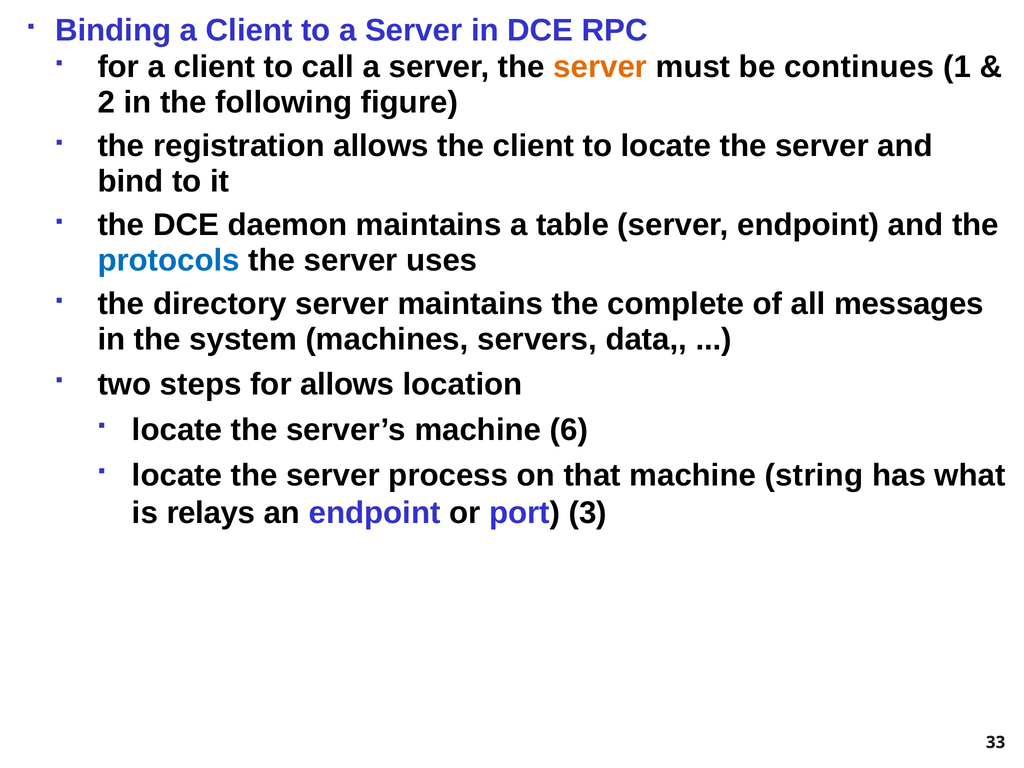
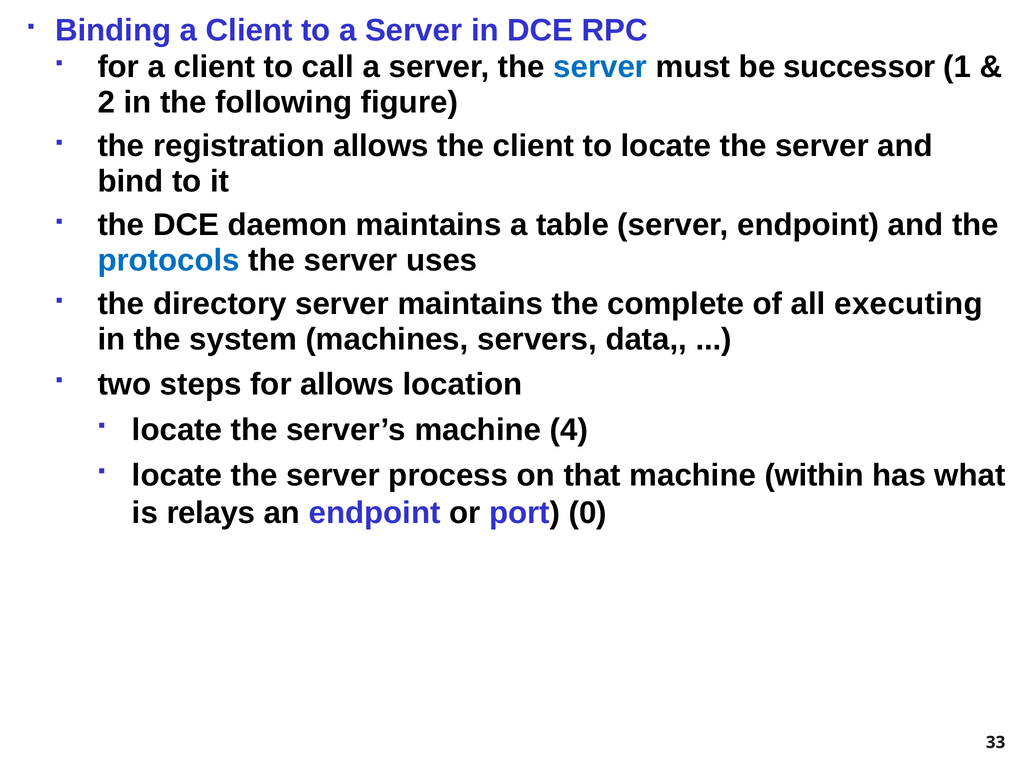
server at (600, 67) colour: orange -> blue
continues: continues -> successor
messages: messages -> executing
6: 6 -> 4
string: string -> within
3: 3 -> 0
